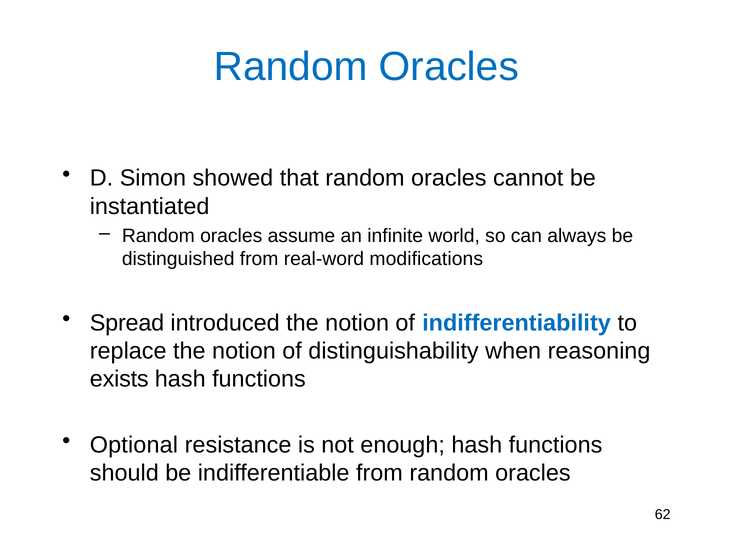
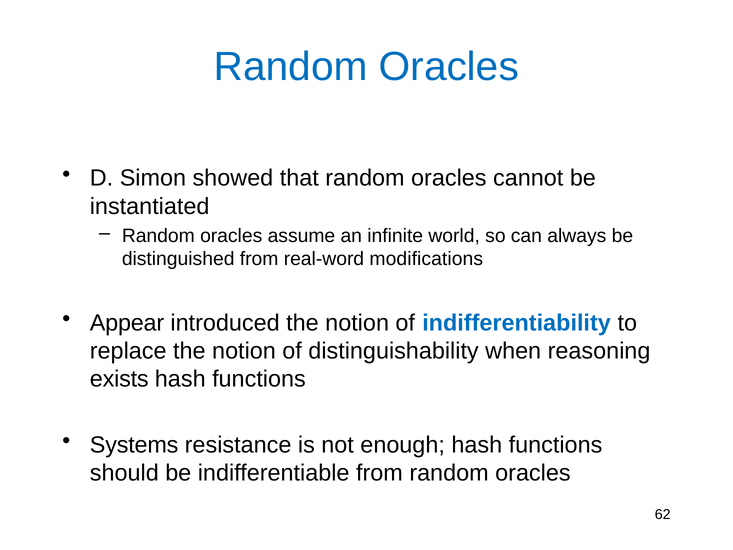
Spread: Spread -> Appear
Optional: Optional -> Systems
